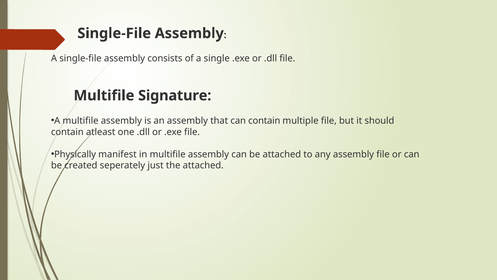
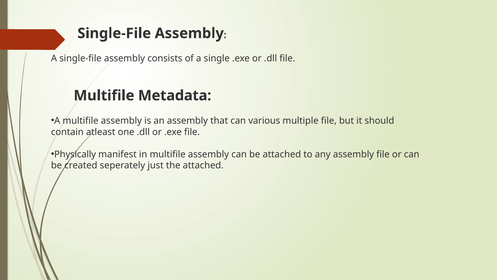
Signature: Signature -> Metadata
can contain: contain -> various
